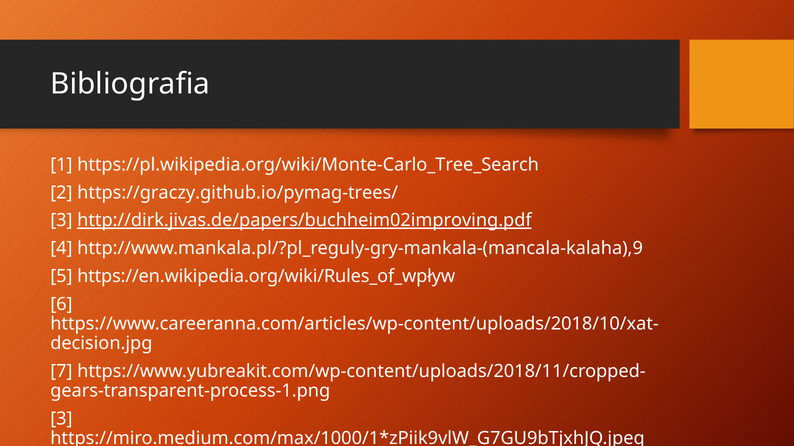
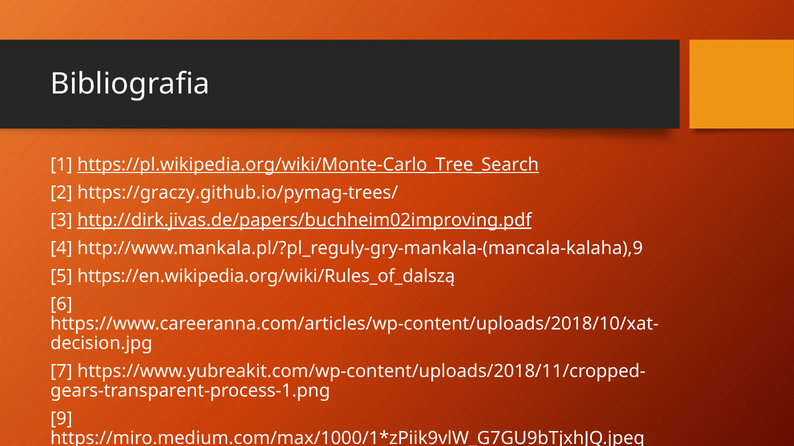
https://pl.wikipedia.org/wiki/Monte-Carlo_Tree_Search underline: none -> present
https://en.wikipedia.org/wiki/Rules_of_wpływ: https://en.wikipedia.org/wiki/Rules_of_wpływ -> https://en.wikipedia.org/wiki/Rules_of_dalszą
3 at (61, 419): 3 -> 9
